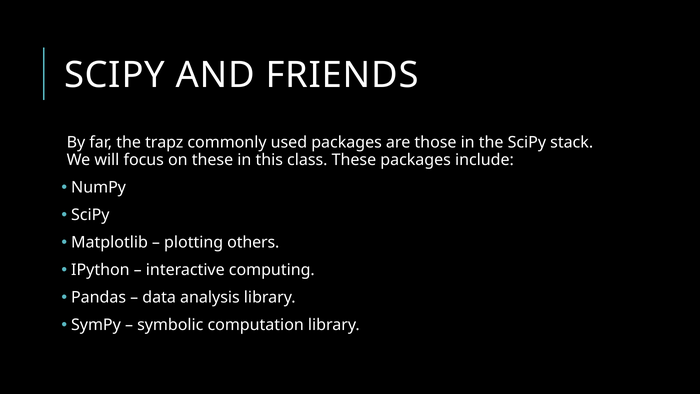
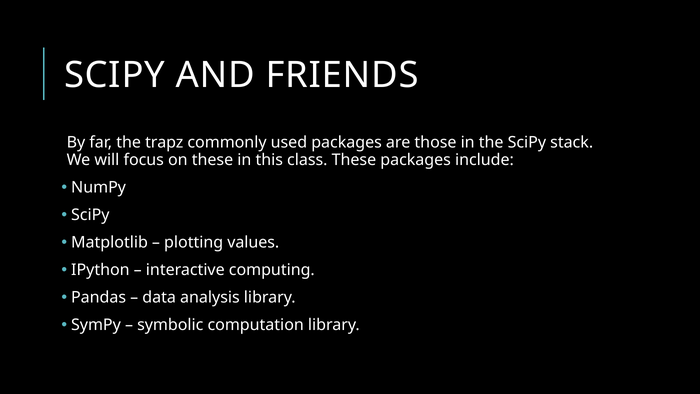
others: others -> values
